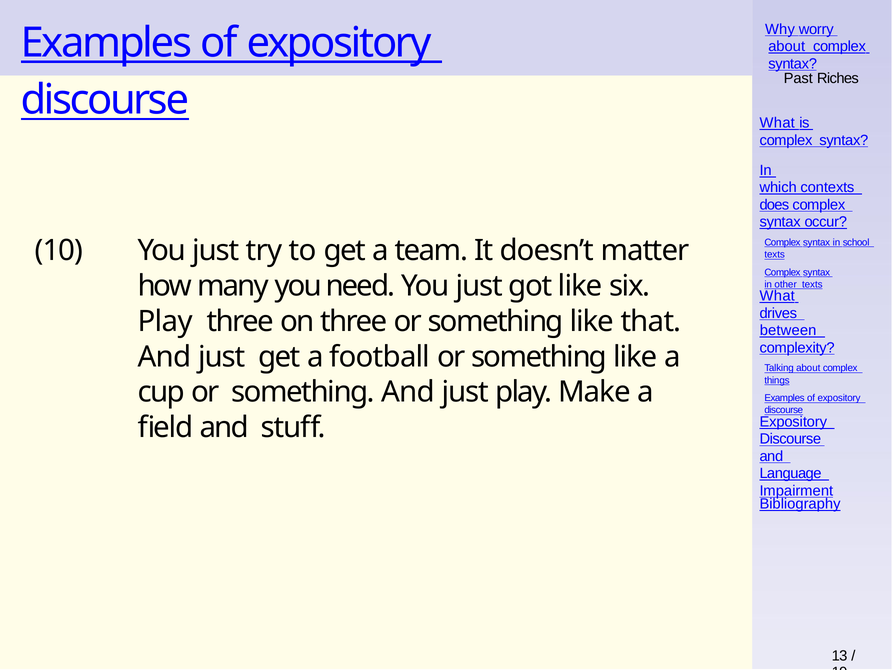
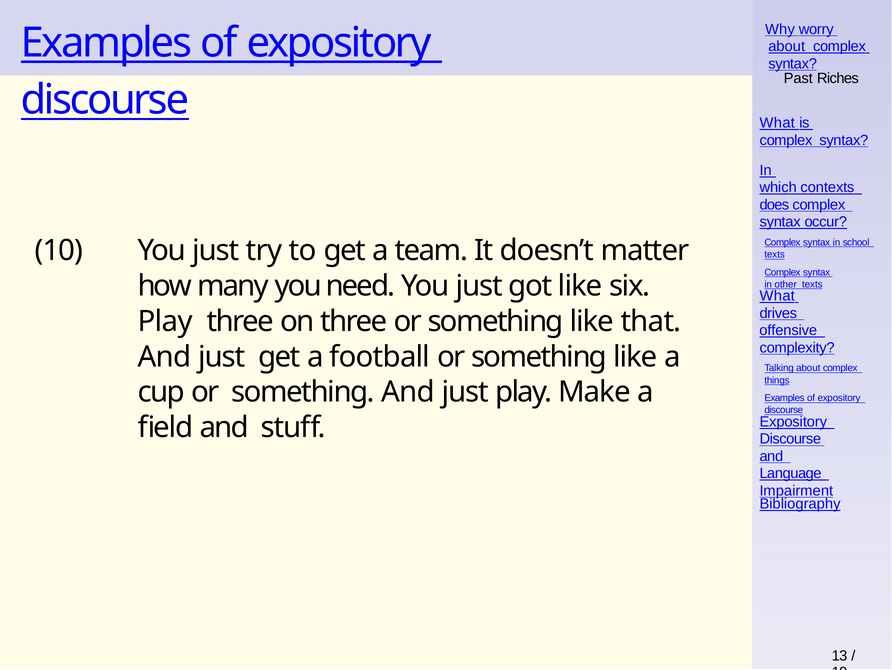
between: between -> offensive
